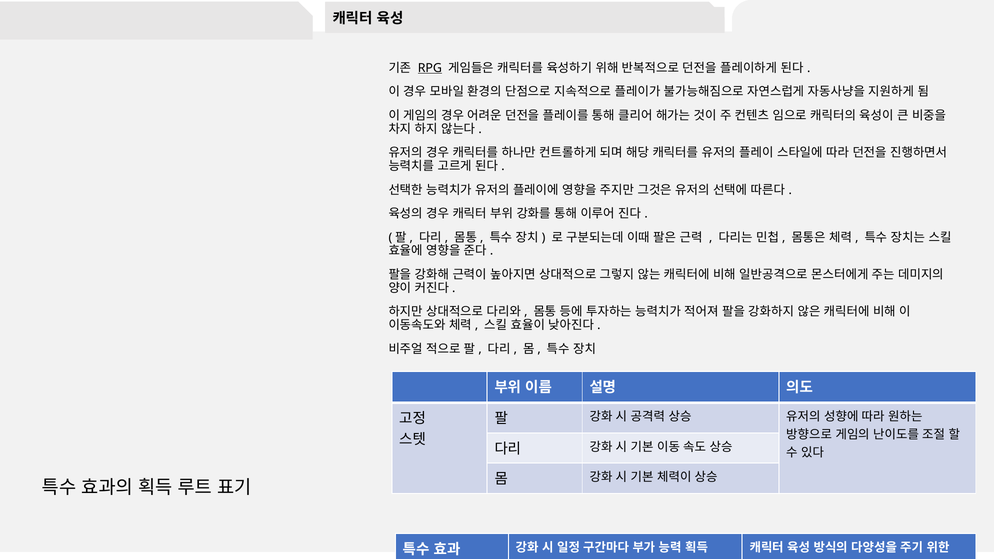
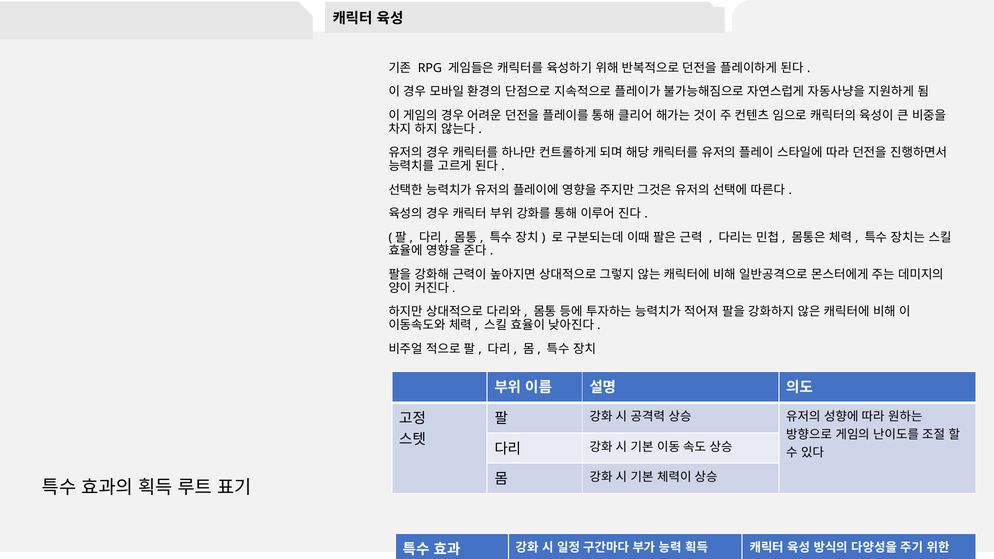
RPG underline: present -> none
